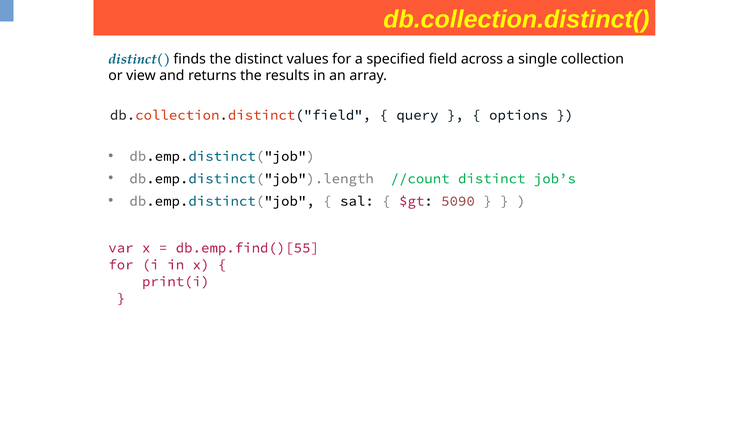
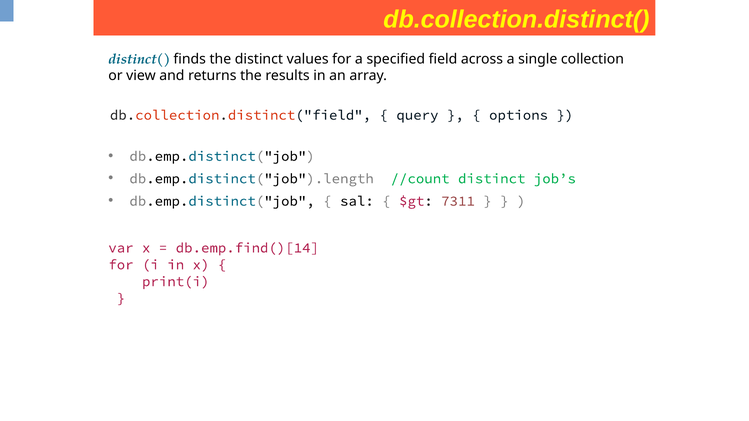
5090: 5090 -> 7311
db.emp.find()[55: db.emp.find()[55 -> db.emp.find()[14
